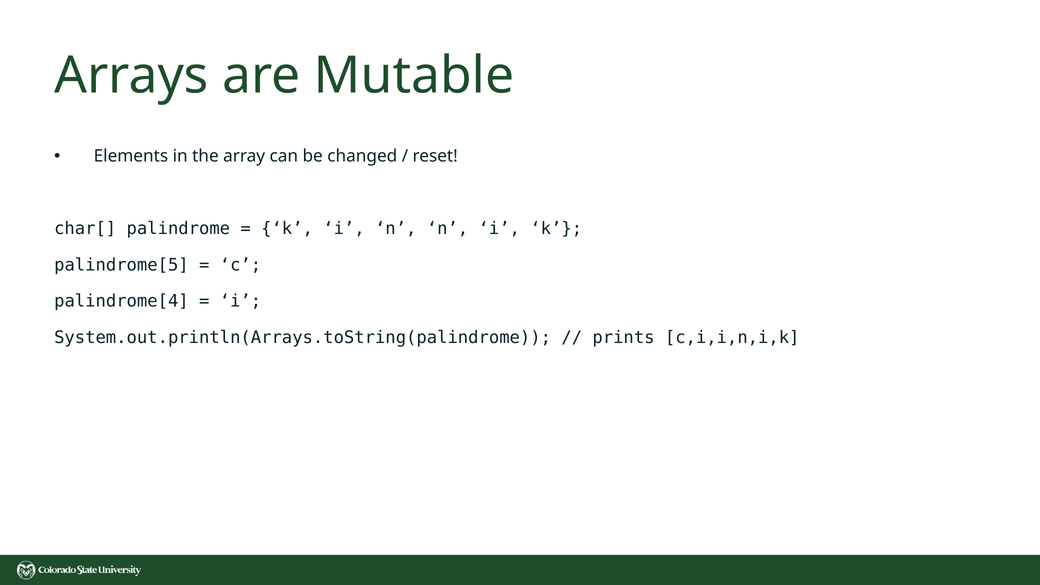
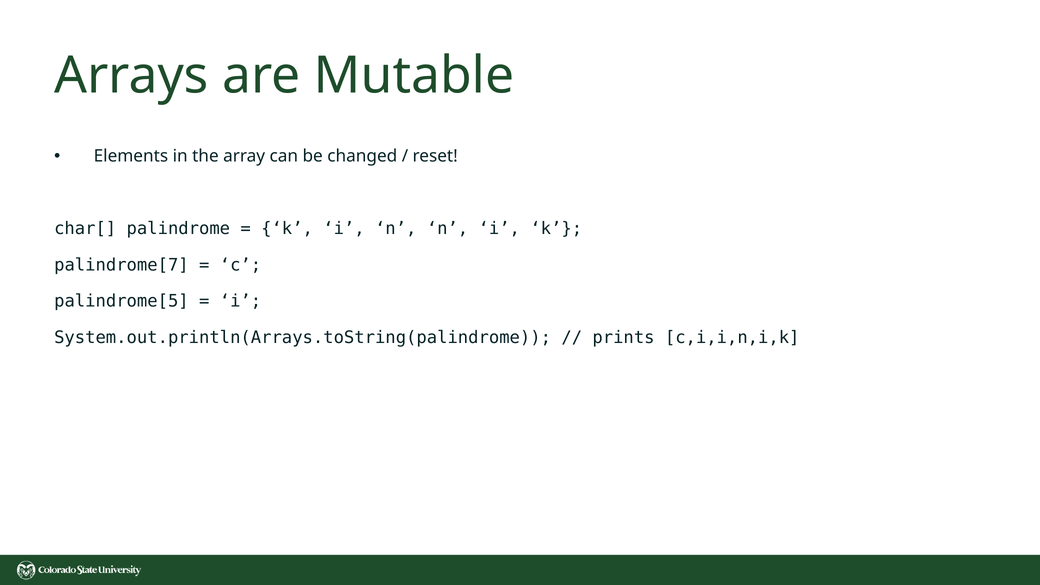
palindrome[5: palindrome[5 -> palindrome[7
palindrome[4: palindrome[4 -> palindrome[5
